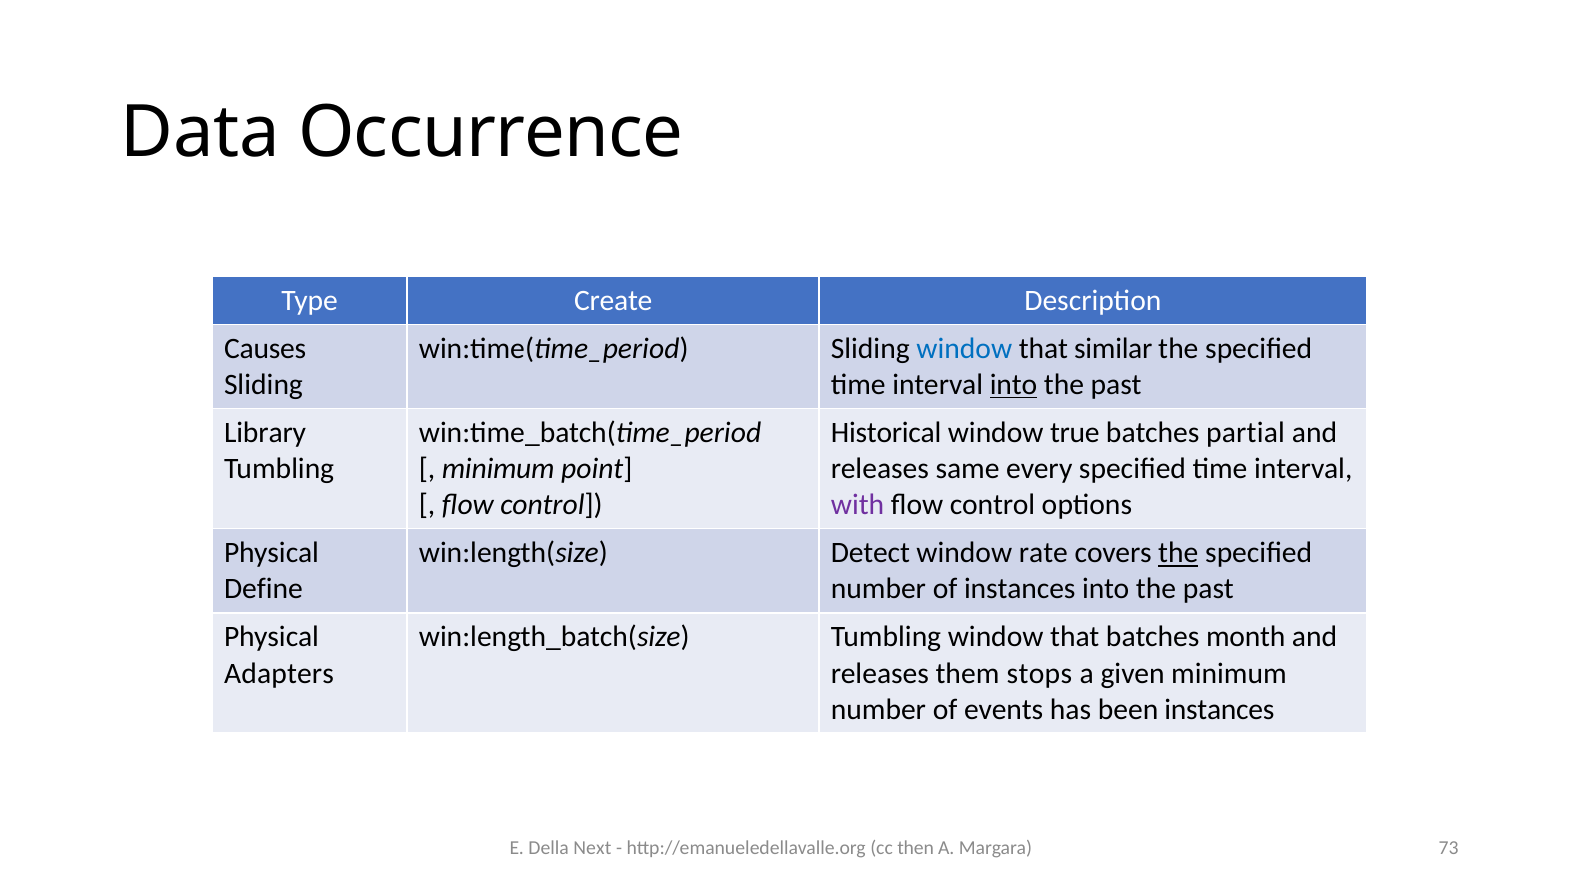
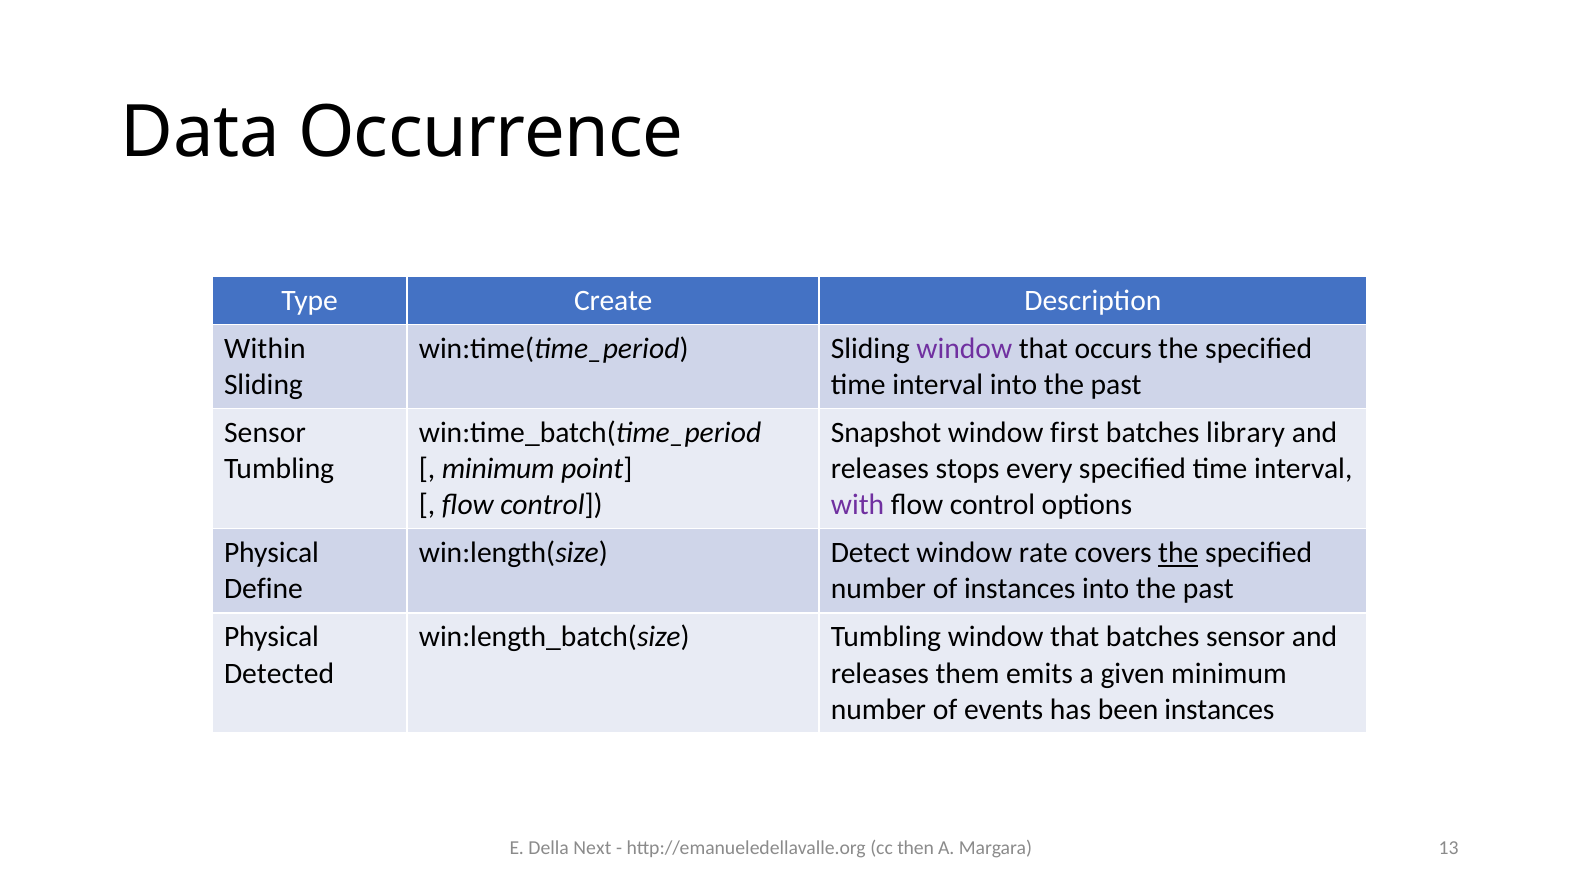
Causes: Causes -> Within
window at (964, 349) colour: blue -> purple
similar: similar -> occurs
into at (1014, 385) underline: present -> none
Library at (265, 433): Library -> Sensor
Historical: Historical -> Snapshot
true: true -> first
partial: partial -> library
same: same -> stops
batches month: month -> sensor
Adapters: Adapters -> Detected
stops: stops -> emits
73: 73 -> 13
